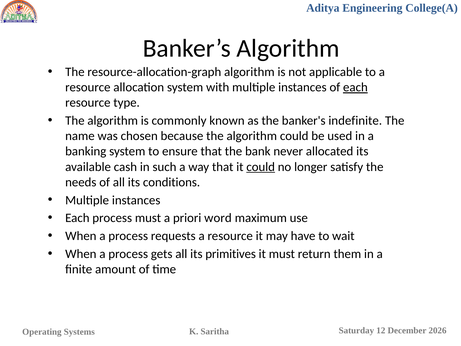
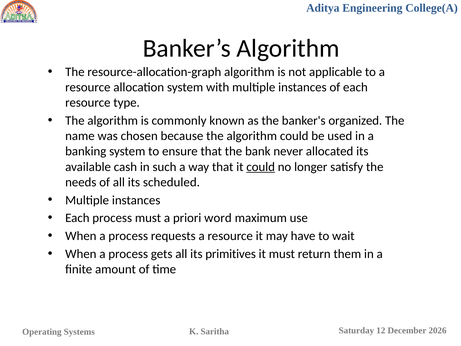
each at (355, 87) underline: present -> none
indefinite: indefinite -> organized
conditions: conditions -> scheduled
